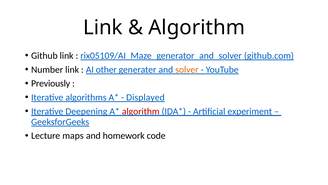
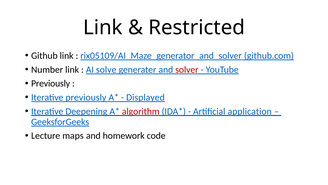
Algorithm at (197, 28): Algorithm -> Restricted
other: other -> solve
solver colour: orange -> red
Iterative algorithms: algorithms -> previously
experiment: experiment -> application
